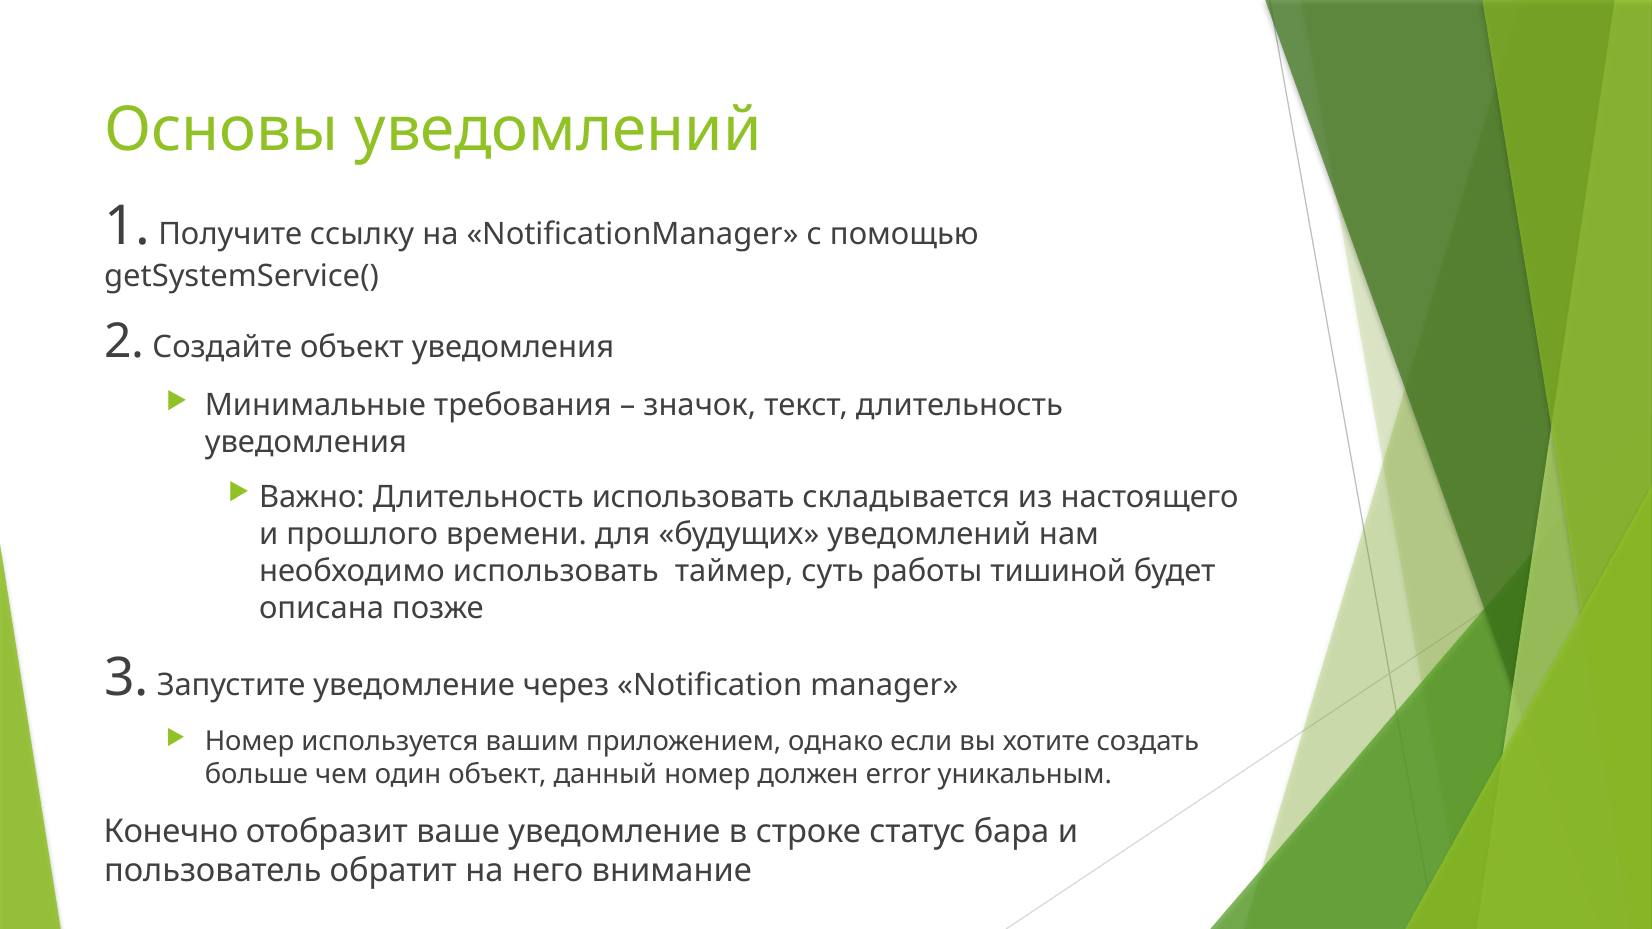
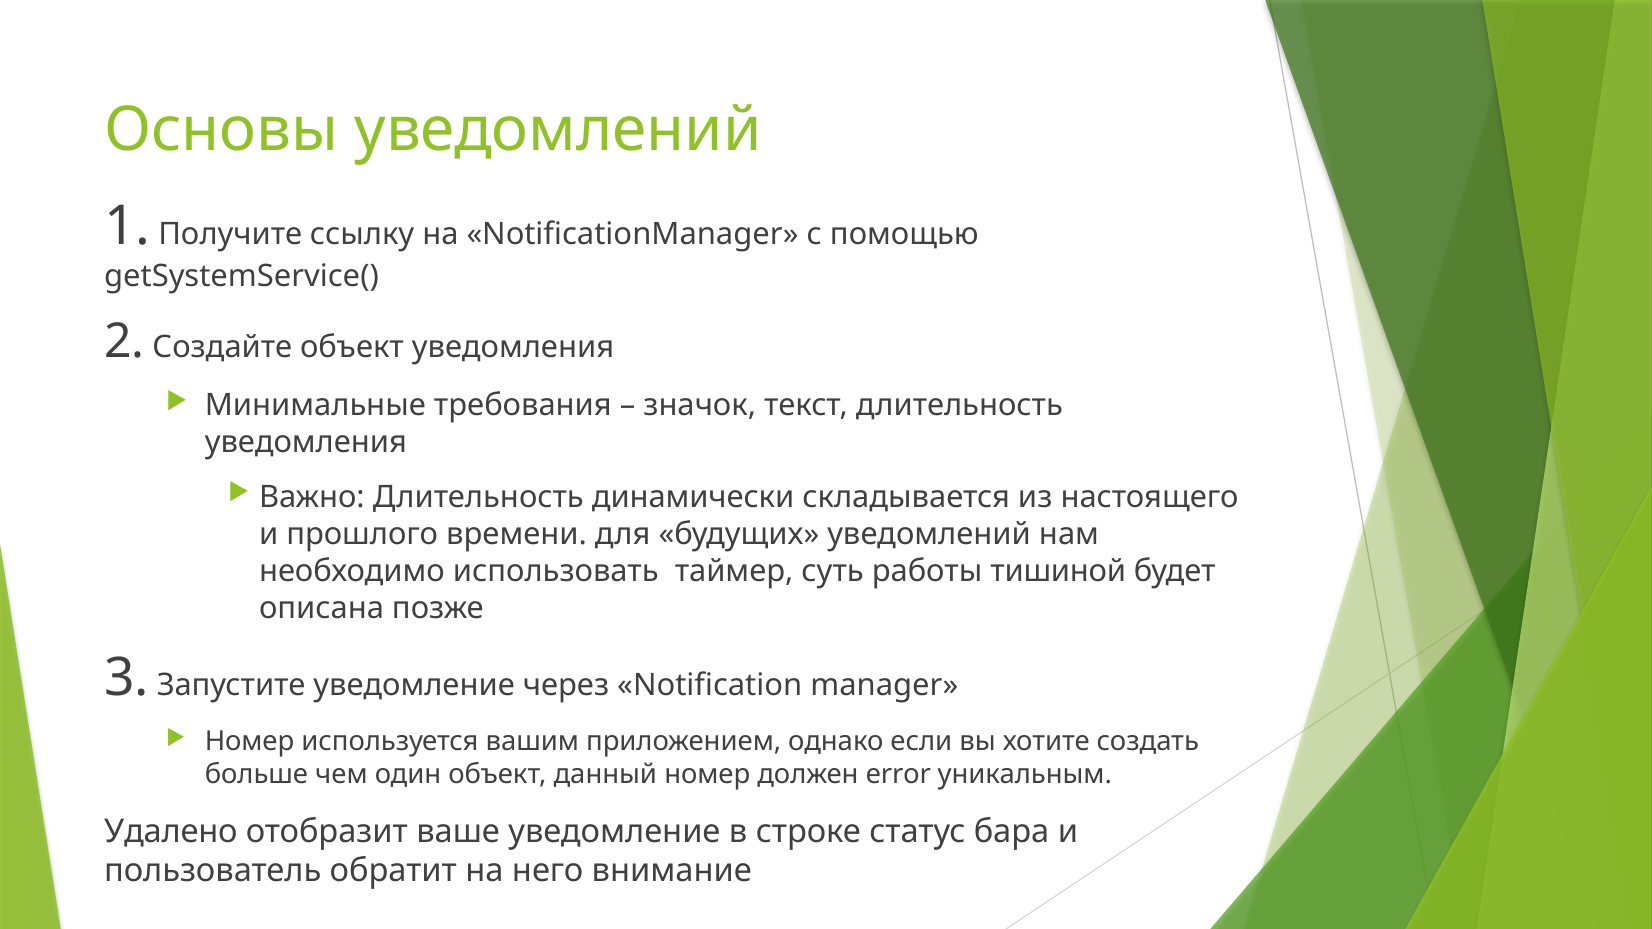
Длительность использовать: использовать -> динамически
Конечно: Конечно -> Удалено
